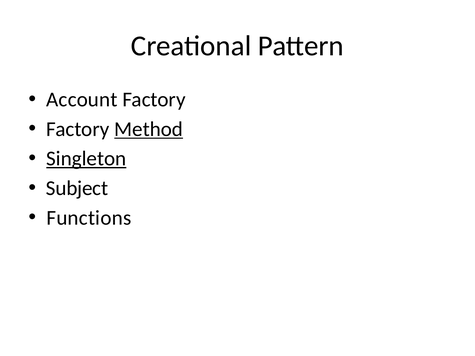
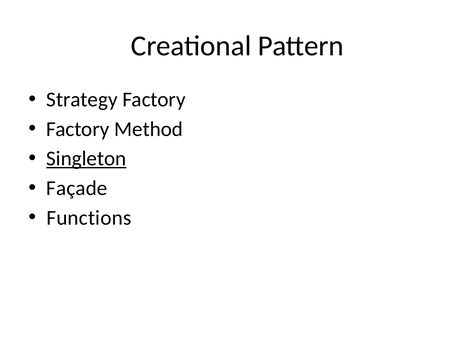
Account: Account -> Strategy
Method underline: present -> none
Subject: Subject -> Façade
